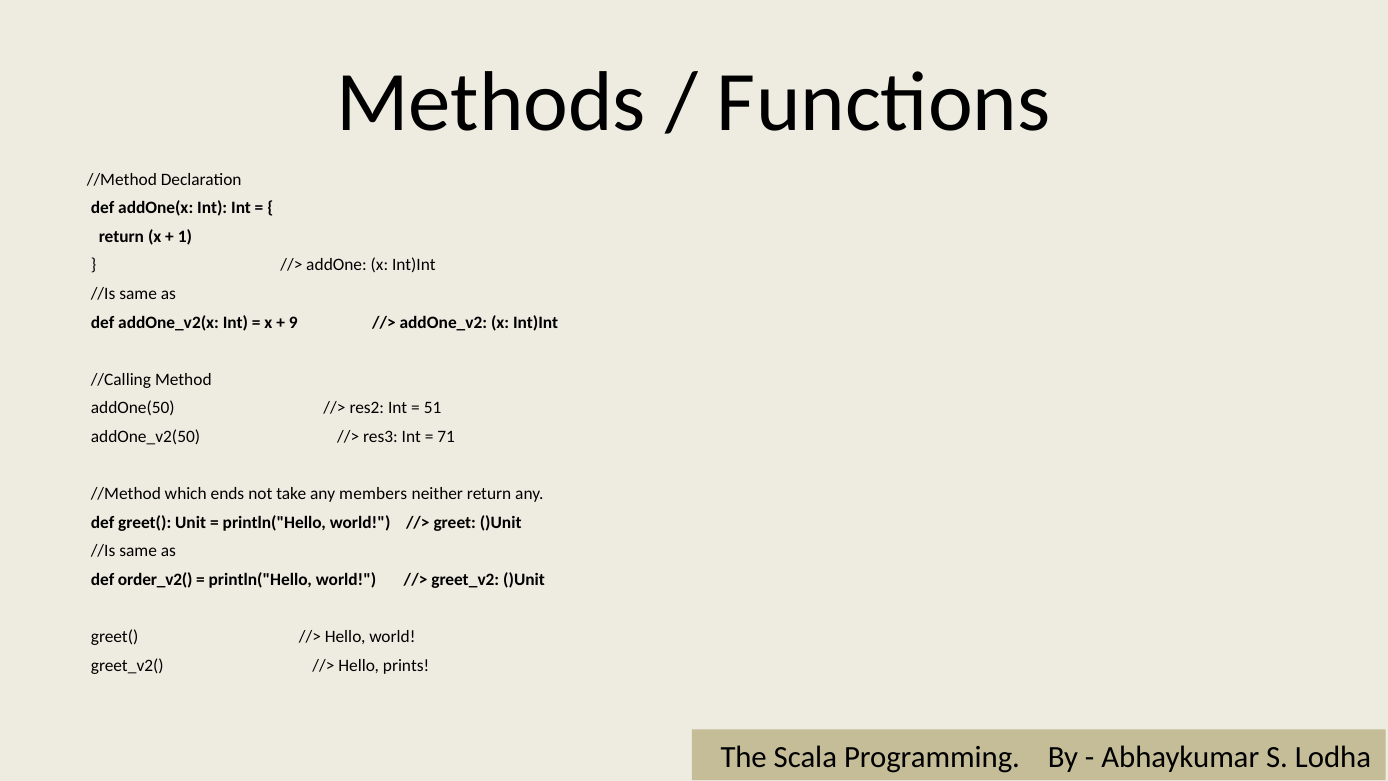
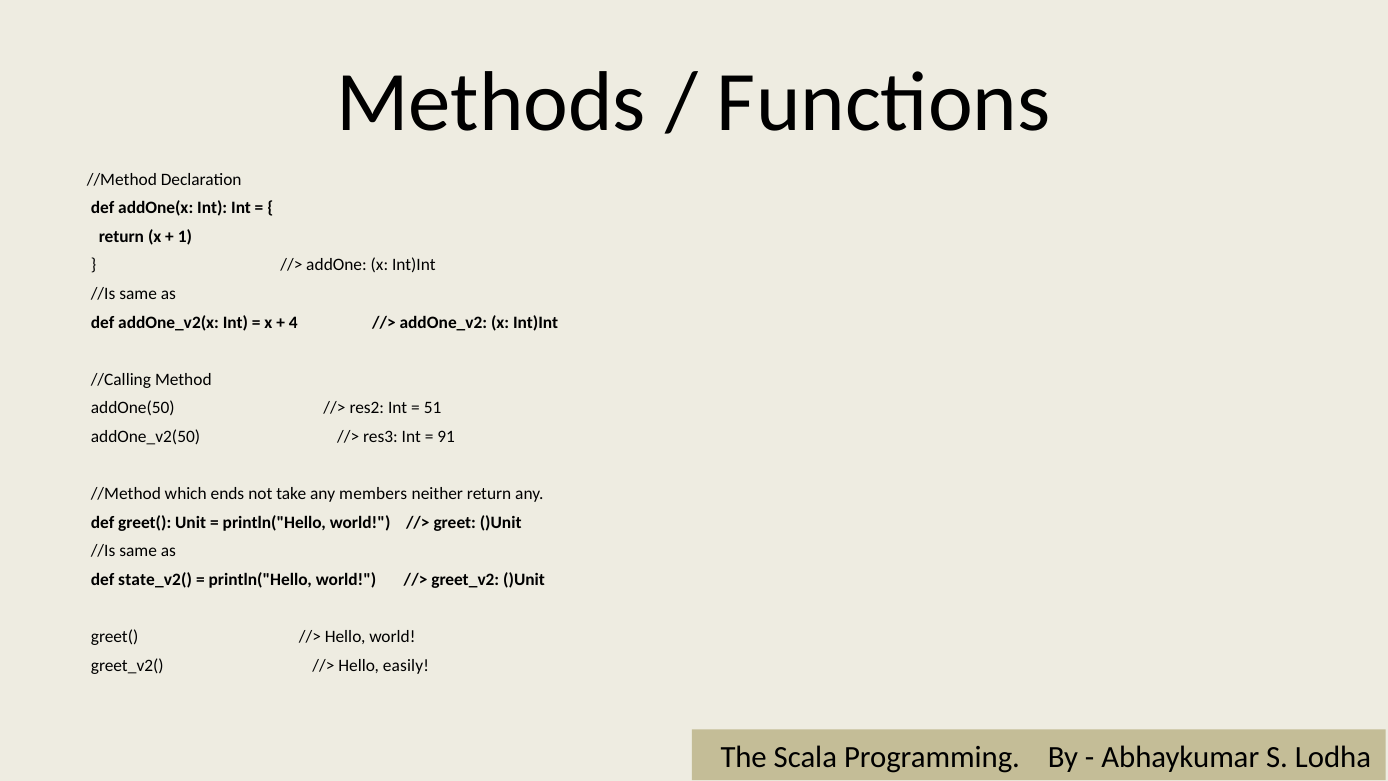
9: 9 -> 4
71: 71 -> 91
order_v2(: order_v2( -> state_v2(
prints: prints -> easily
